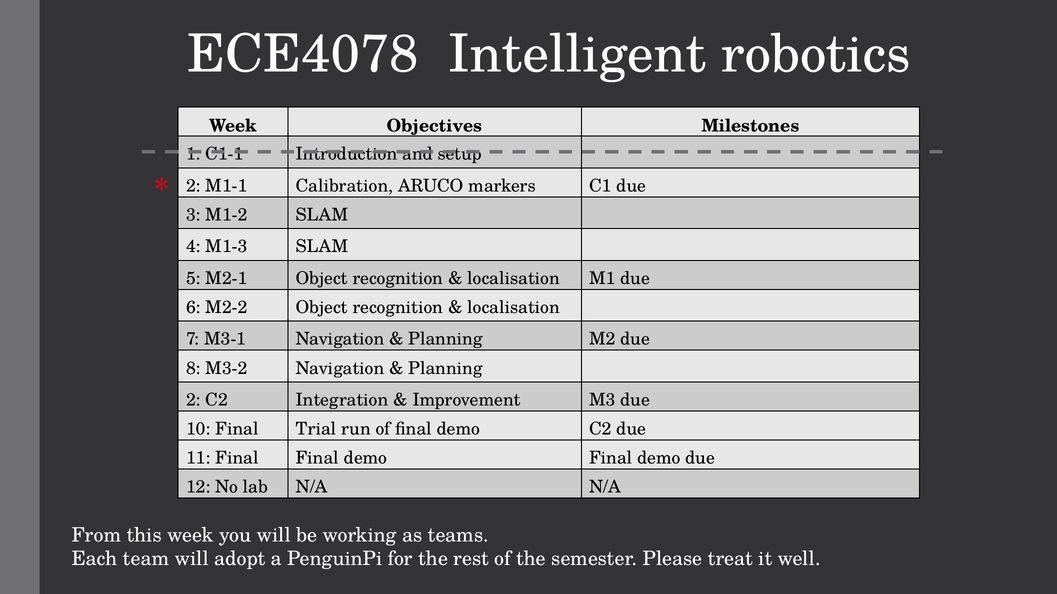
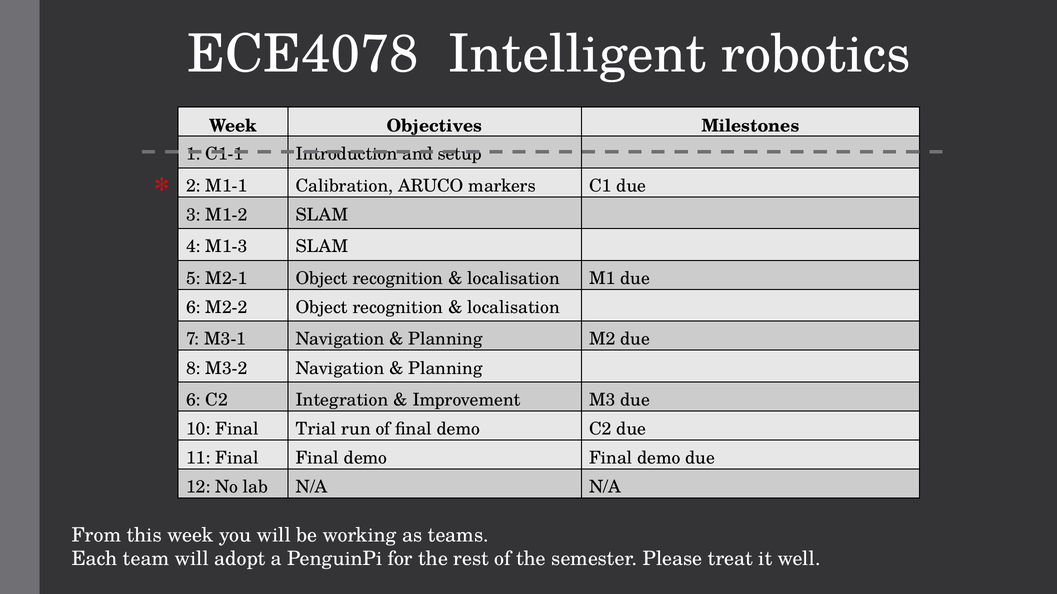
2 at (193, 400): 2 -> 6
